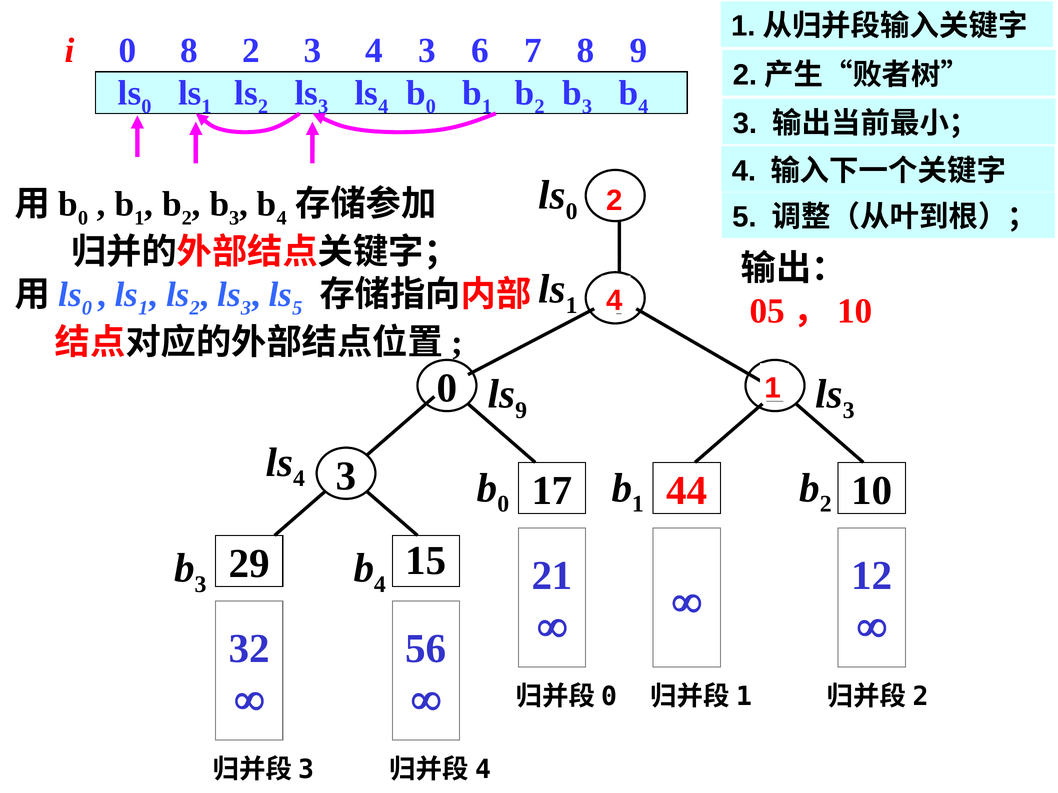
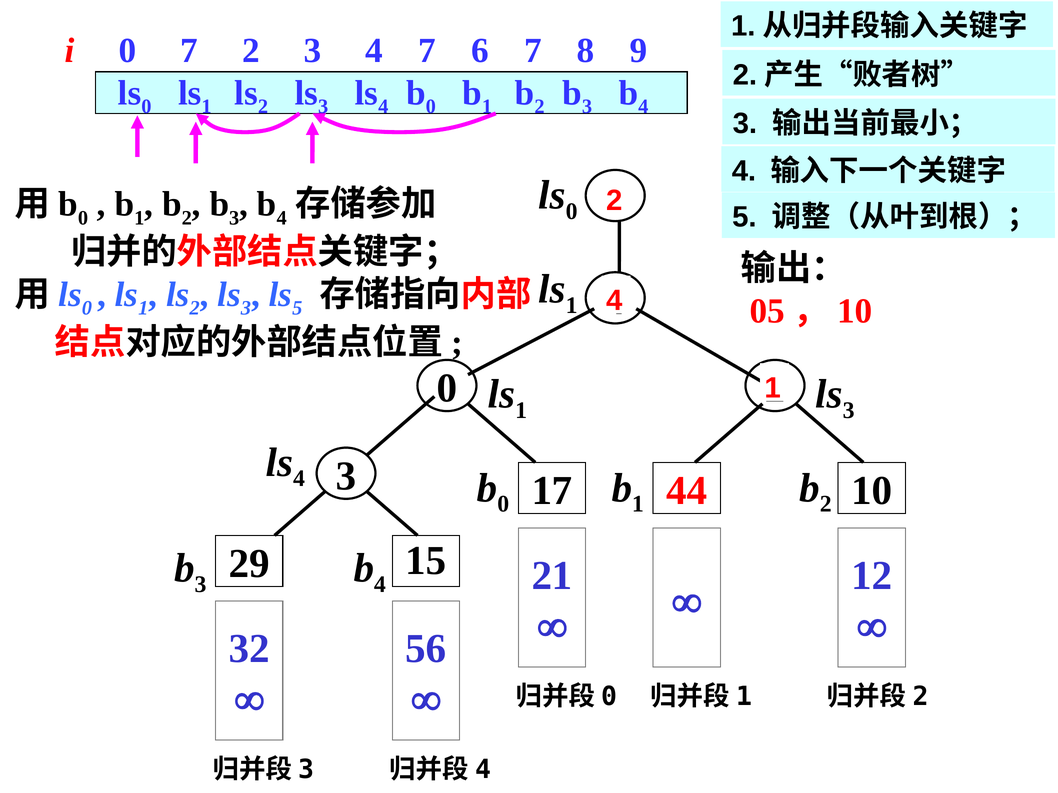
0 8: 8 -> 7
4 3: 3 -> 7
9 at (521, 410): 9 -> 1
